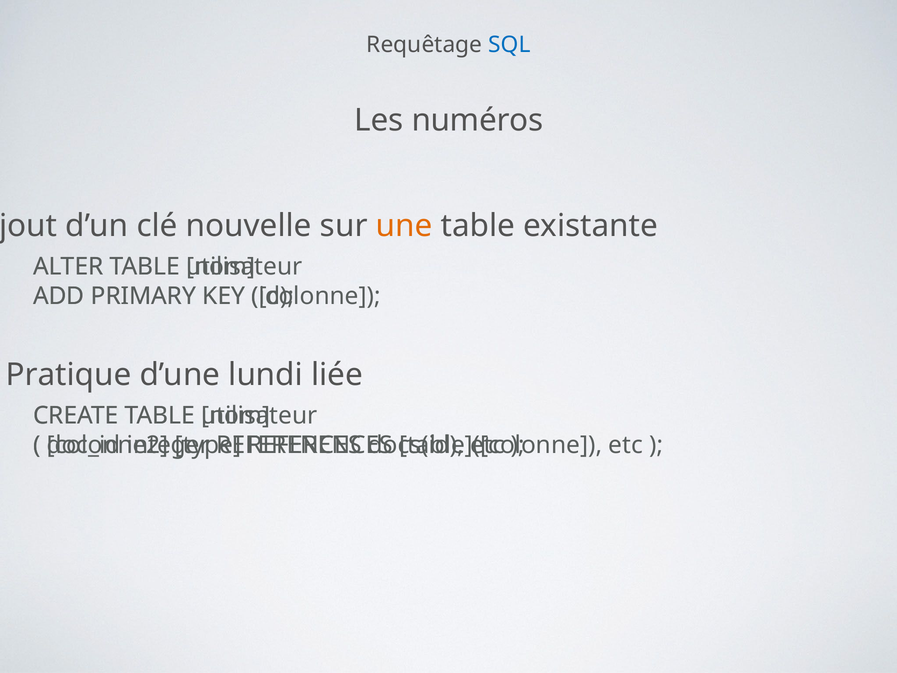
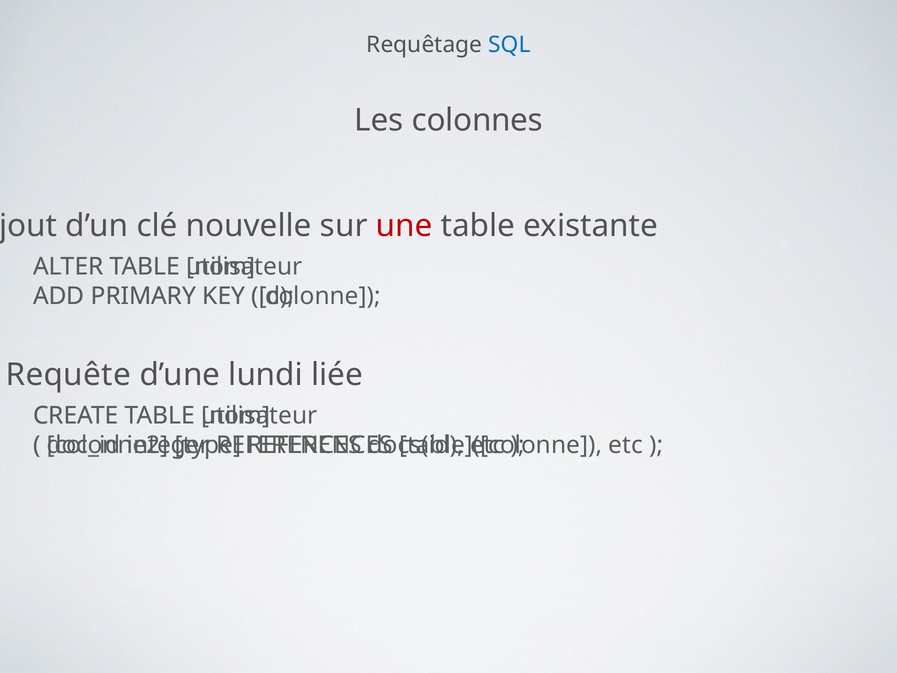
numéros: numéros -> colonnes
une colour: orange -> red
Pratique: Pratique -> Requête
